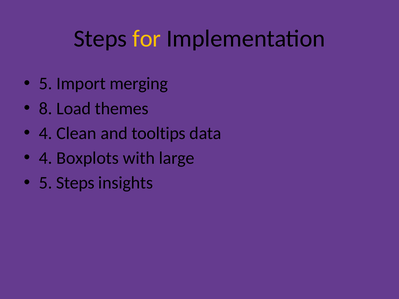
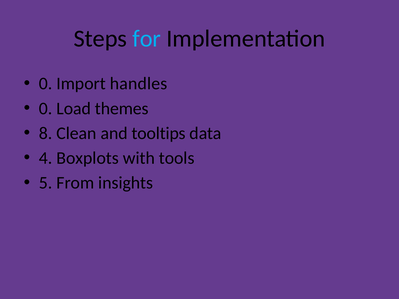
for colour: yellow -> light blue
5 at (46, 84): 5 -> 0
merging: merging -> handles
8 at (46, 109): 8 -> 0
4 at (46, 133): 4 -> 8
large: large -> tools
5 Steps: Steps -> From
